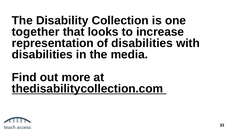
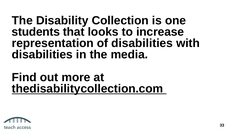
together: together -> students
